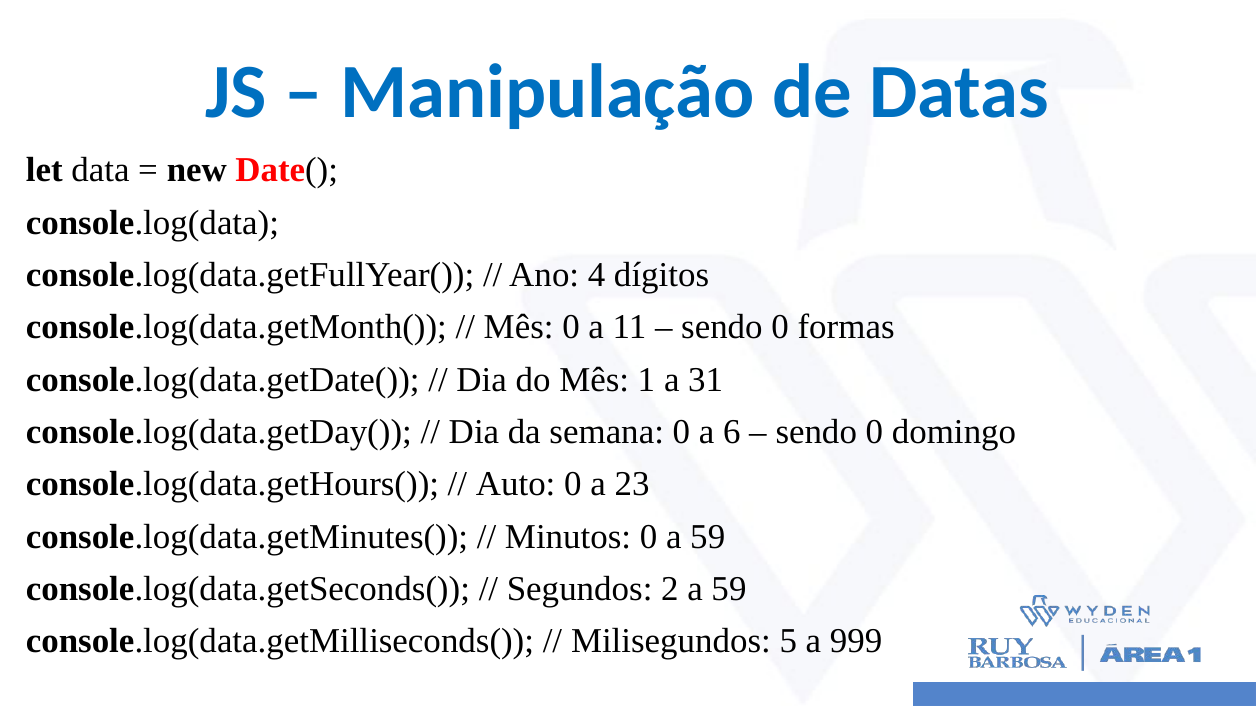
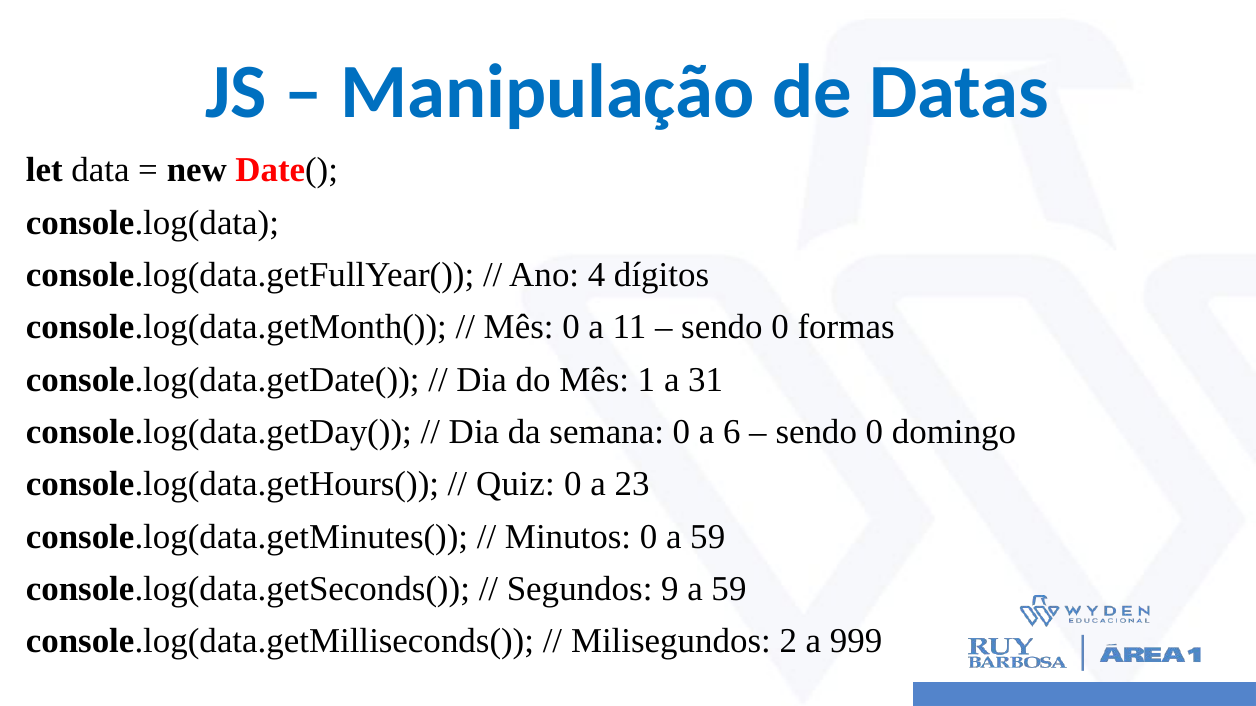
Auto: Auto -> Quiz
2: 2 -> 9
5: 5 -> 2
